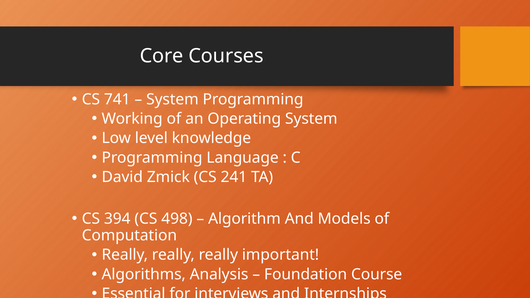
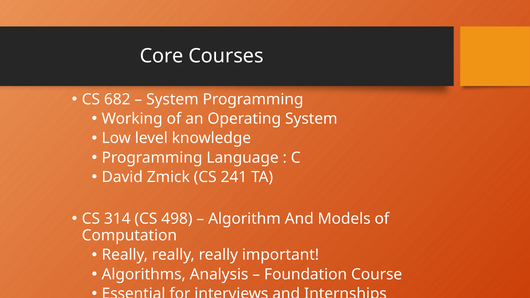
741: 741 -> 682
394: 394 -> 314
